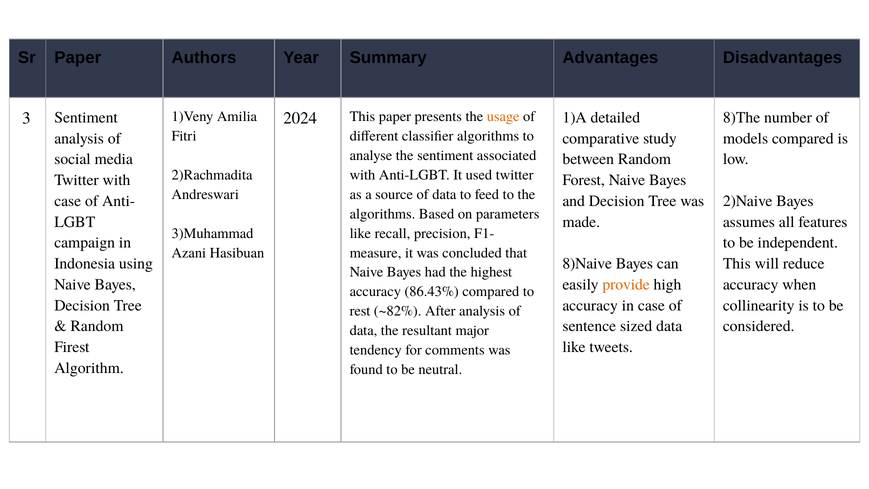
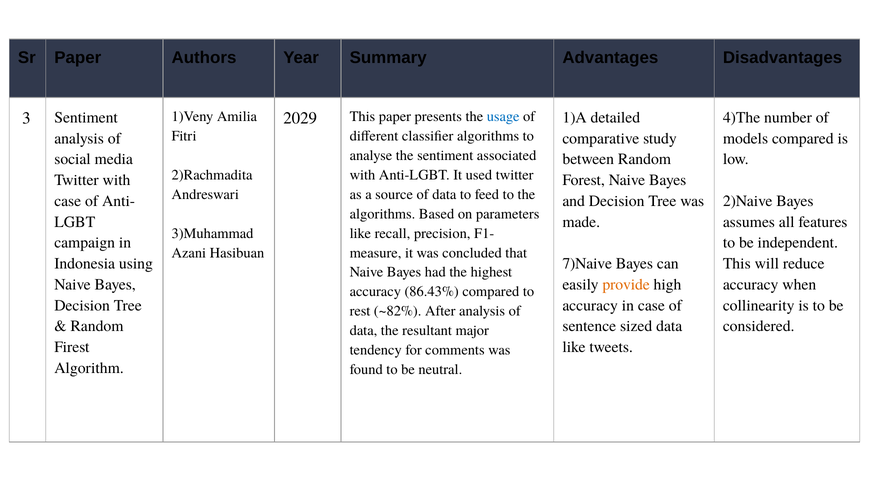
8)The: 8)The -> 4)The
2024: 2024 -> 2029
usage colour: orange -> blue
8)Naive: 8)Naive -> 7)Naive
